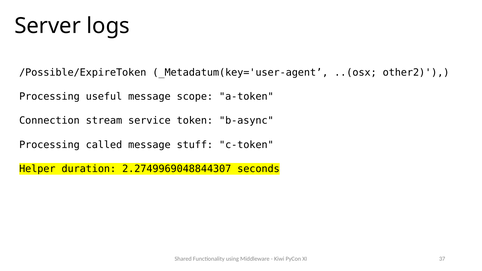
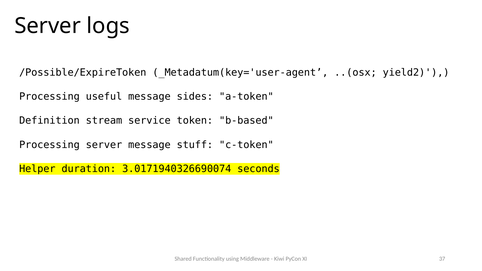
other2: other2 -> yield2
scope: scope -> sides
Connection: Connection -> Definition
b-async: b-async -> b-based
Processing called: called -> server
2.2749969048844307: 2.2749969048844307 -> 3.0171940326690074
